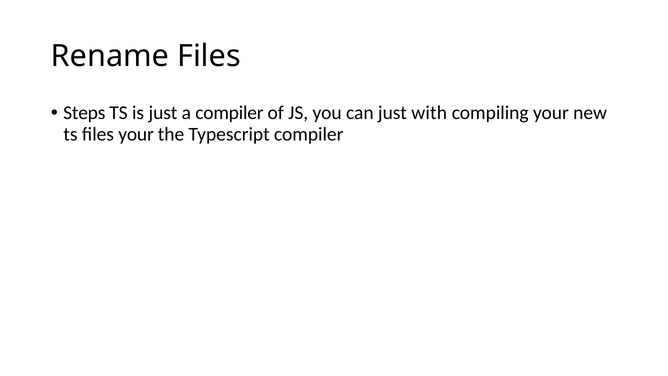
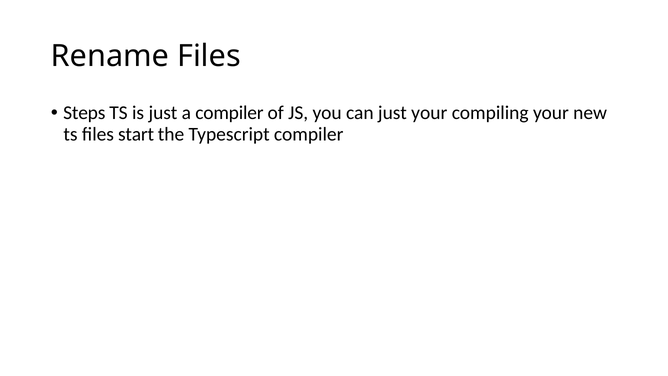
just with: with -> your
files your: your -> start
